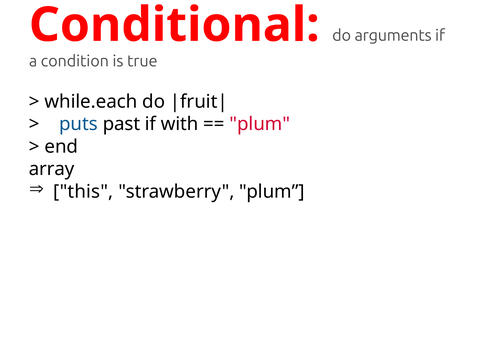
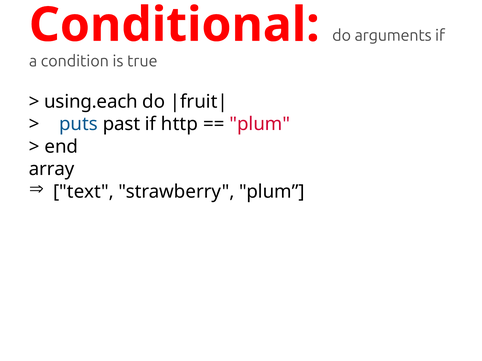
while.each: while.each -> using.each
with: with -> http
this: this -> text
